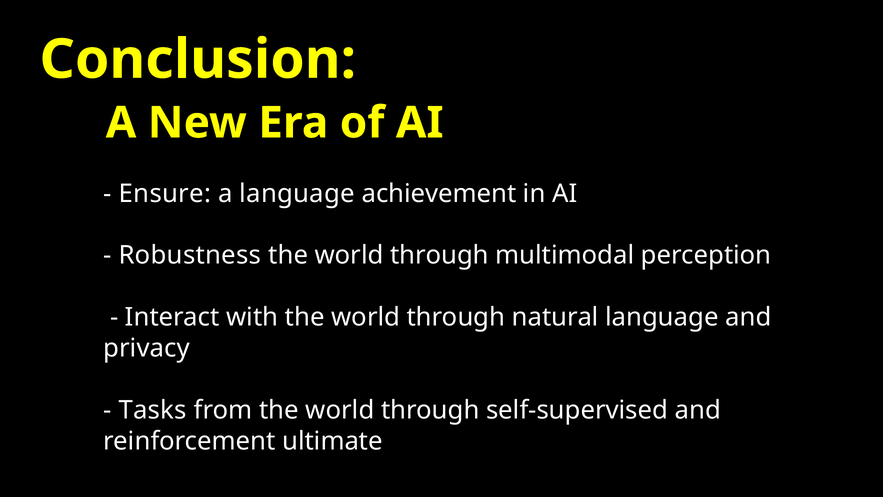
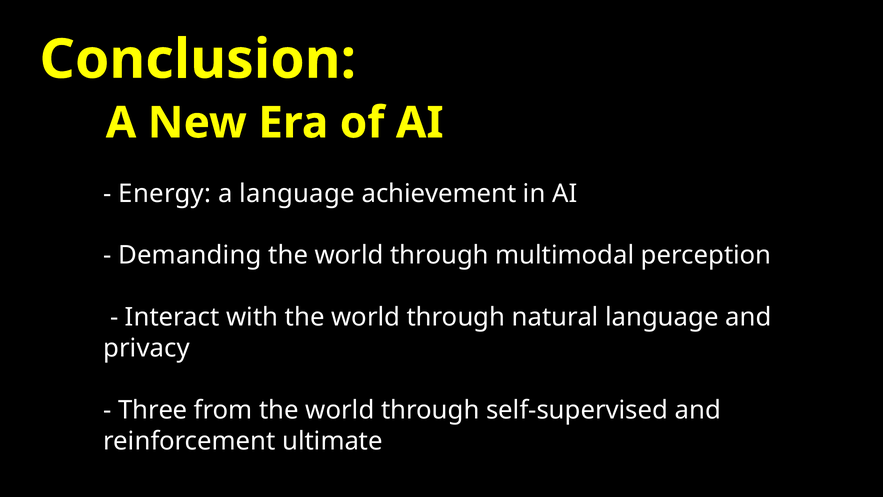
Ensure: Ensure -> Energy
Robustness: Robustness -> Demanding
Tasks: Tasks -> Three
